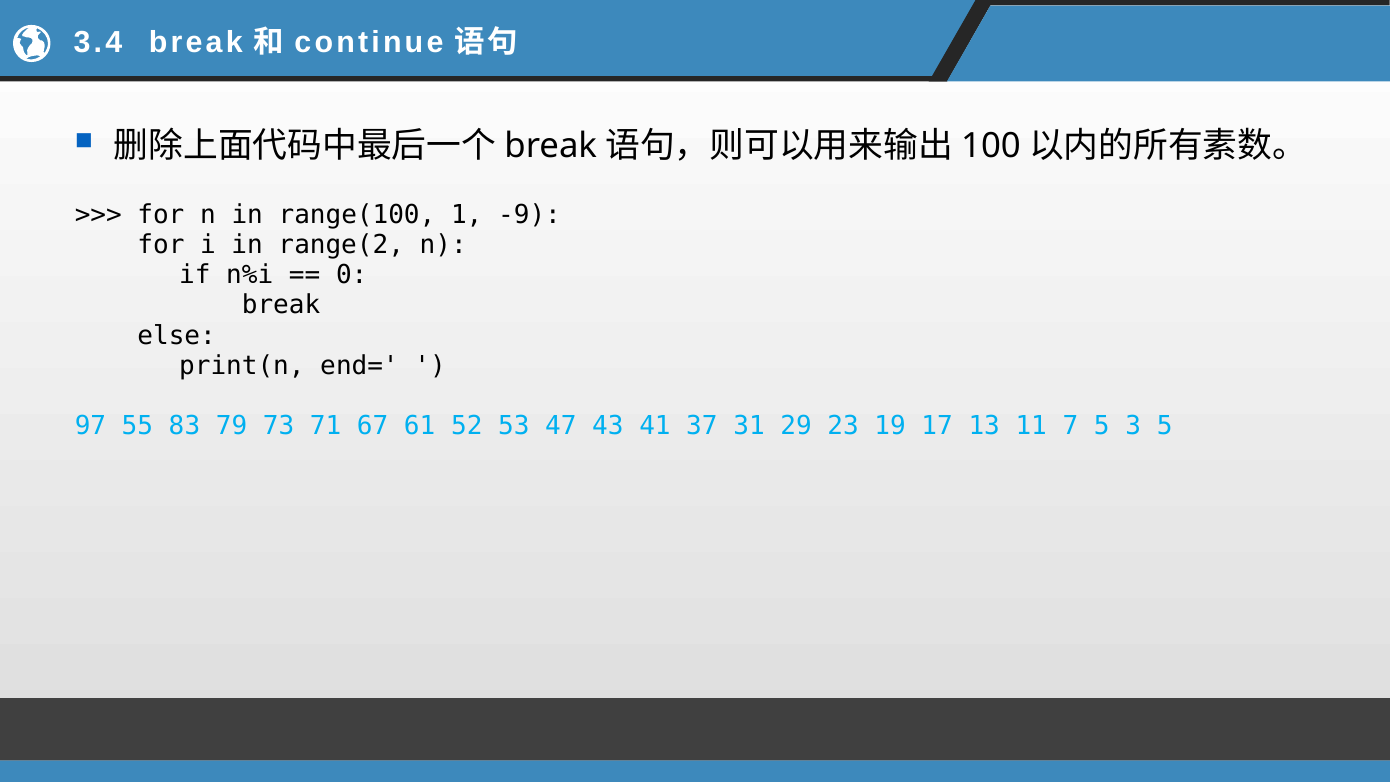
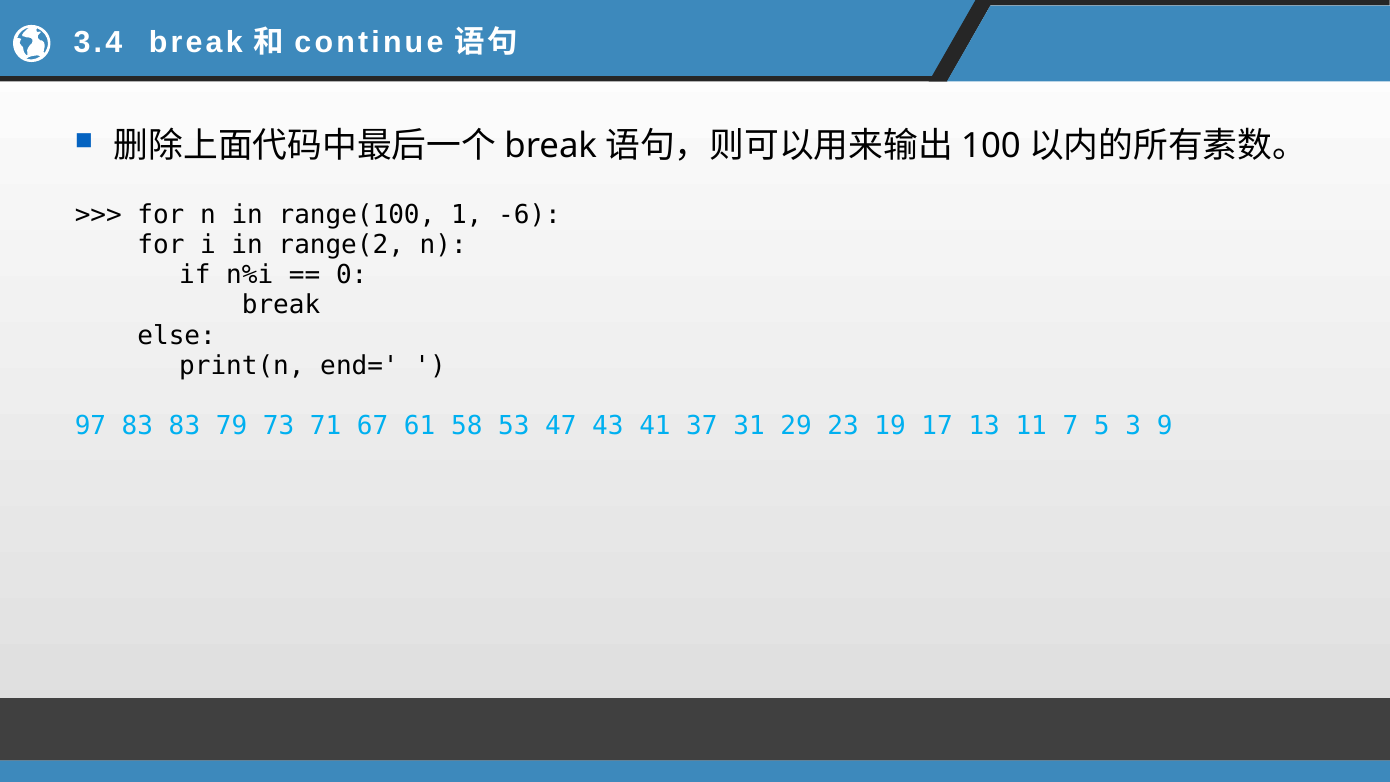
-9: -9 -> -6
97 55: 55 -> 83
52: 52 -> 58
3 5: 5 -> 9
